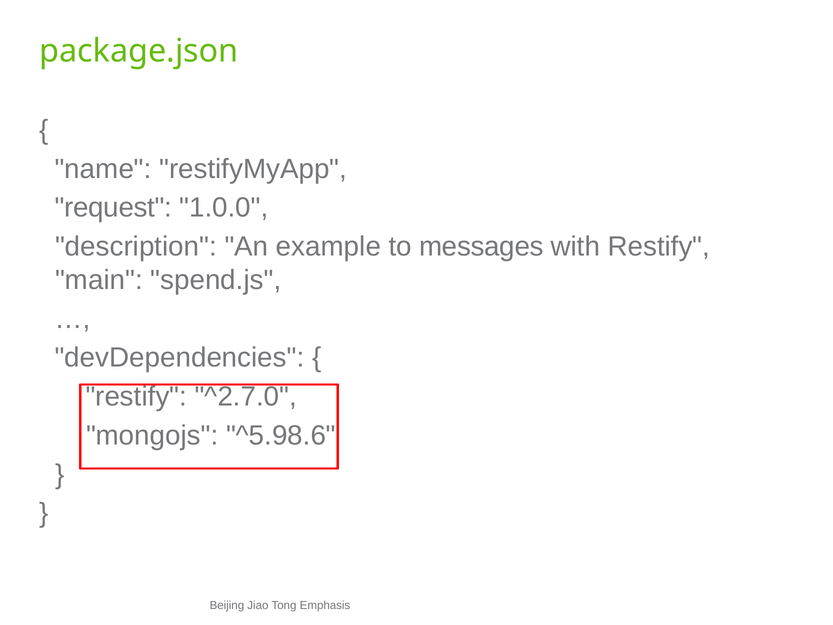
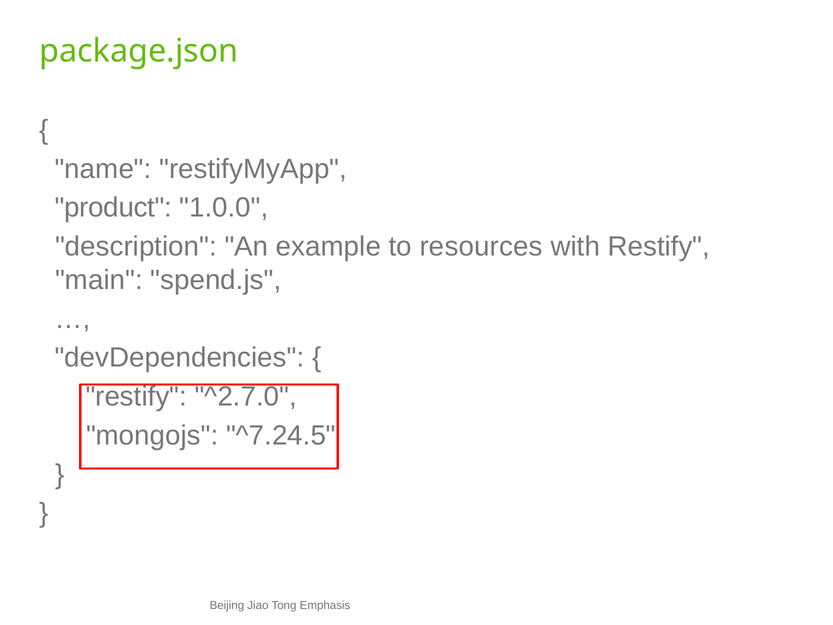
request: request -> product
messages: messages -> resources
^5.98.6: ^5.98.6 -> ^7.24.5
